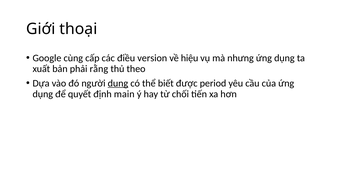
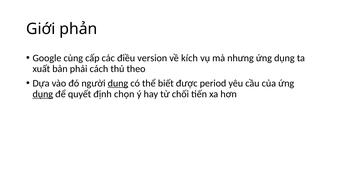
thoại: thoại -> phản
hiệu: hiệu -> kích
rằng: rằng -> cách
dụng at (43, 94) underline: none -> present
main: main -> chọn
